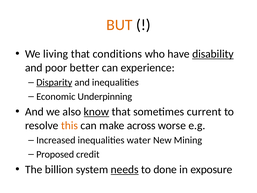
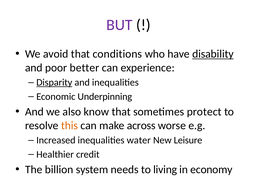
BUT colour: orange -> purple
living: living -> avoid
know underline: present -> none
current: current -> protect
Mining: Mining -> Leisure
Proposed: Proposed -> Healthier
needs underline: present -> none
done: done -> living
exposure: exposure -> economy
